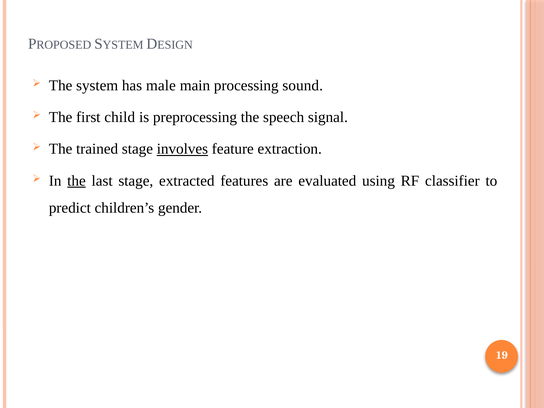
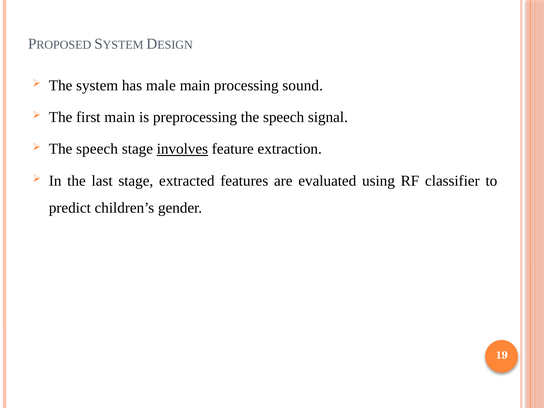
first child: child -> main
trained at (97, 149): trained -> speech
the at (76, 181) underline: present -> none
